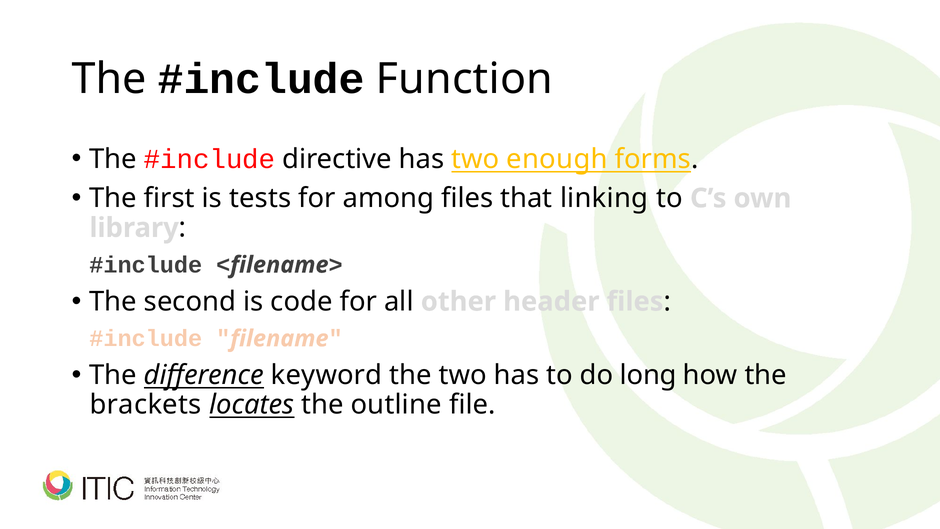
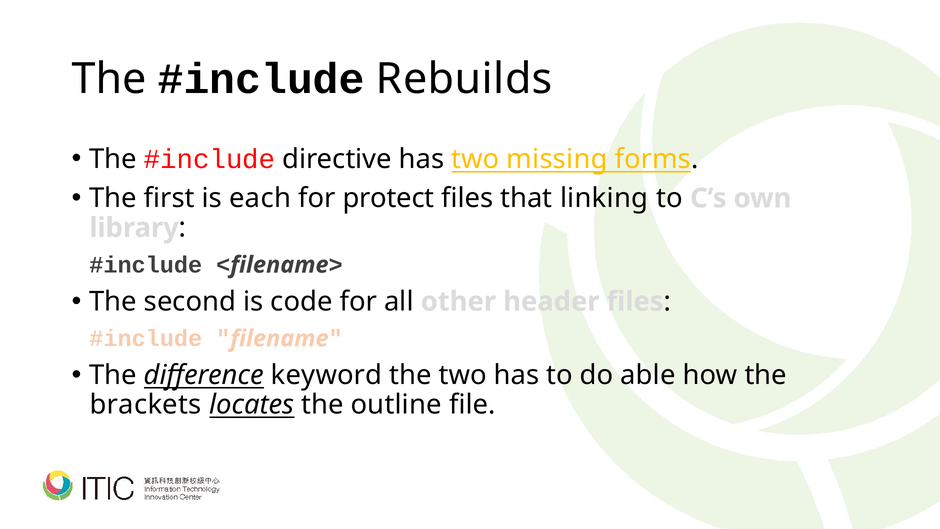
Function: Function -> Rebuilds
enough: enough -> missing
tests: tests -> each
among: among -> protect
long: long -> able
